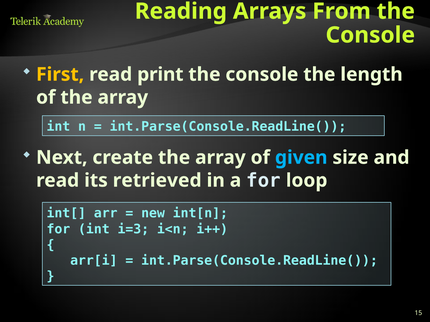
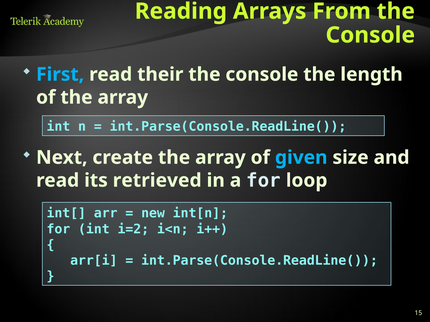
First colour: yellow -> light blue
print: print -> their
i=3: i=3 -> i=2
